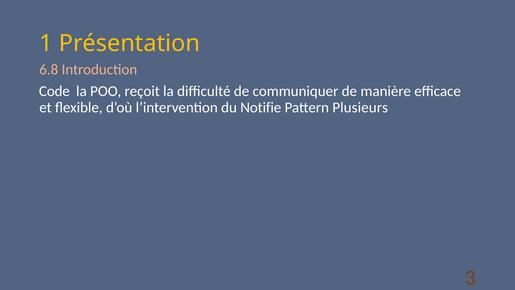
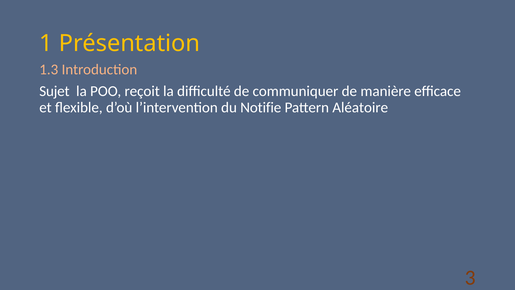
6.8: 6.8 -> 1.3
Code: Code -> Sujet
Plusieurs: Plusieurs -> Aléatoire
